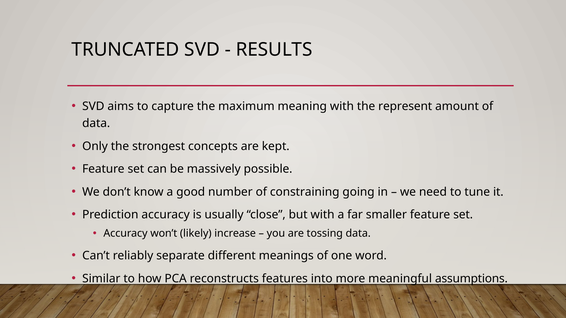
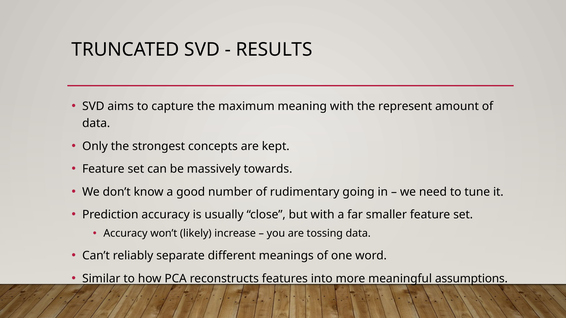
possible: possible -> towards
constraining: constraining -> rudimentary
